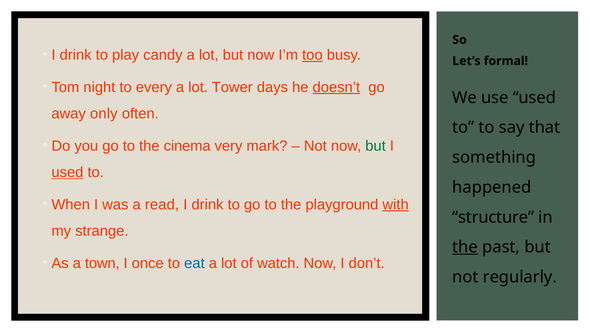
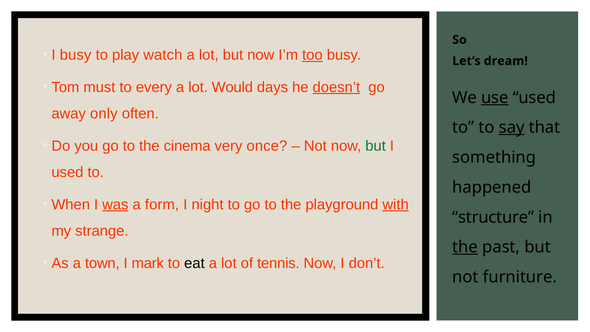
drink at (76, 55): drink -> busy
candy: candy -> watch
formal: formal -> dream
night: night -> must
Tower: Tower -> Would
use underline: none -> present
say underline: none -> present
mark: mark -> once
used at (67, 172) underline: present -> none
was underline: none -> present
read: read -> form
drink at (208, 204): drink -> night
once: once -> mark
eat colour: blue -> black
watch: watch -> tennis
regularly: regularly -> furniture
